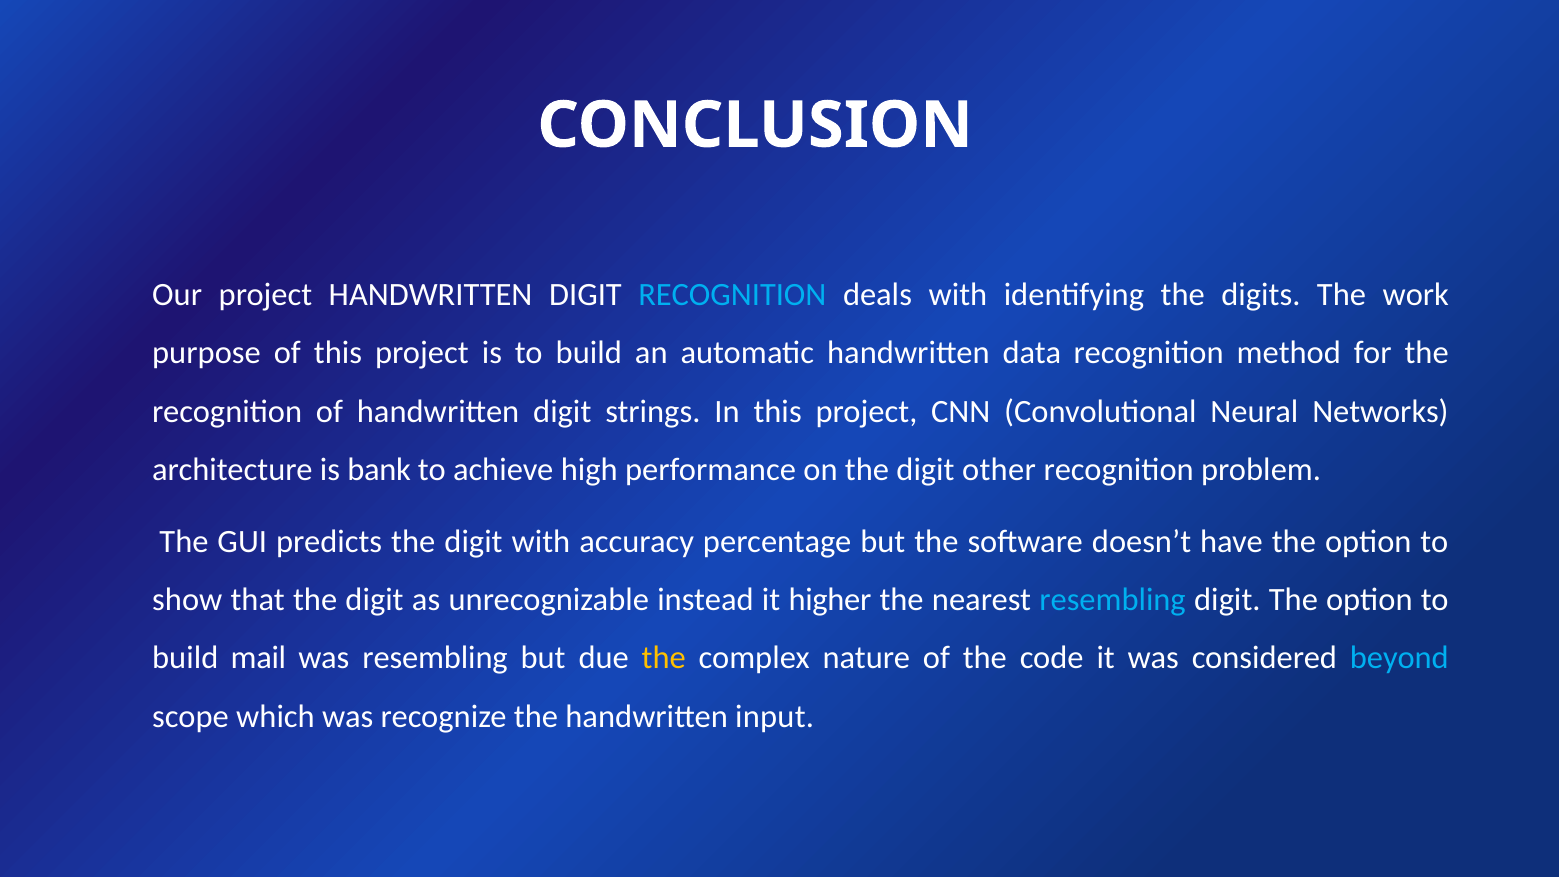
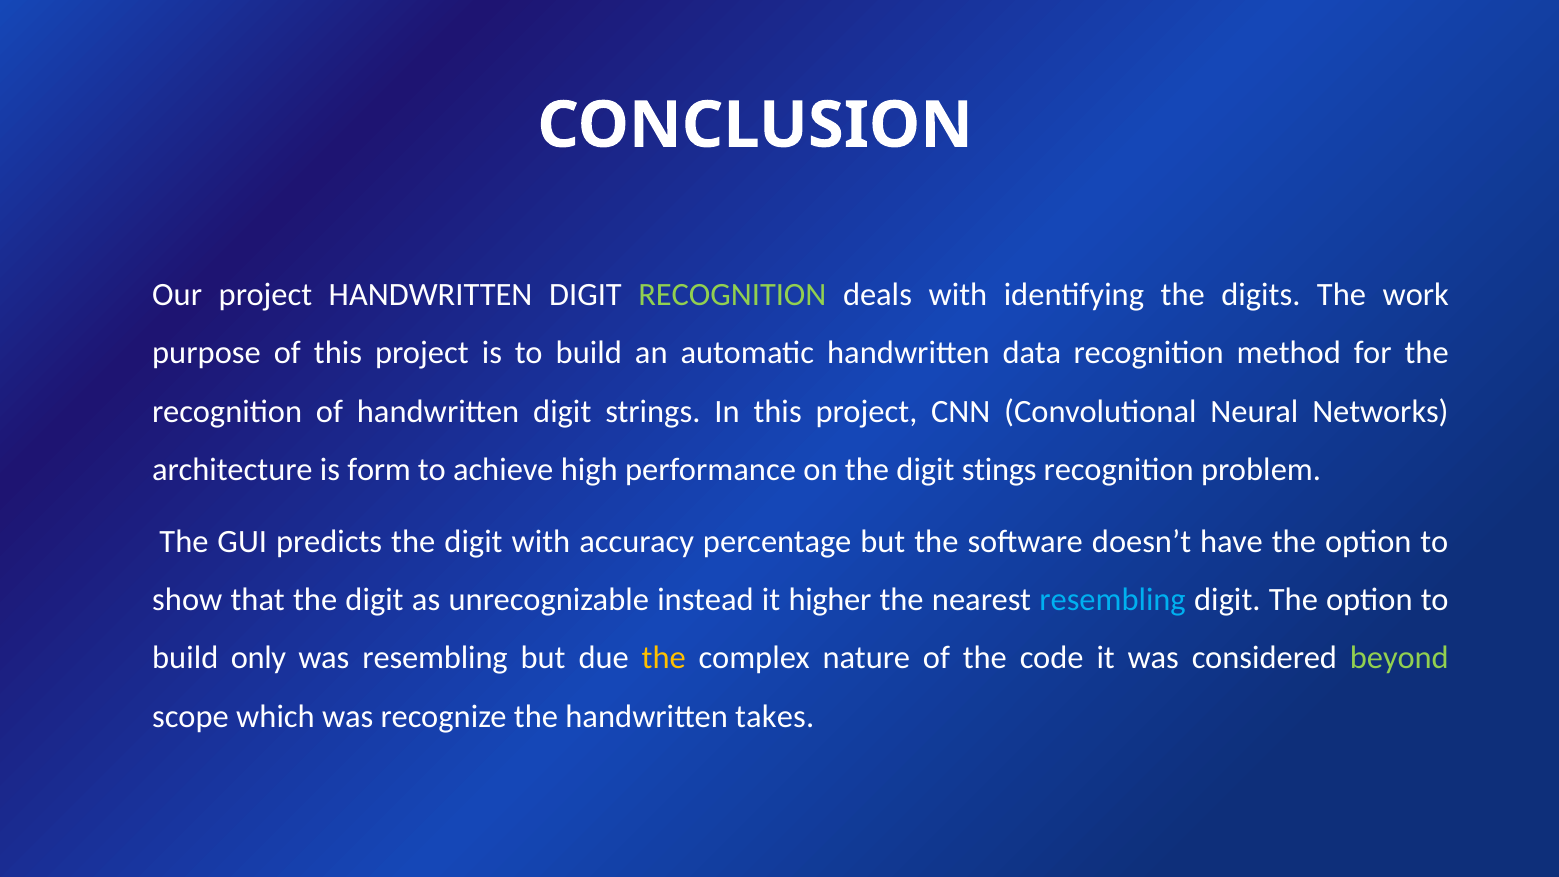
RECOGNITION at (732, 294) colour: light blue -> light green
bank: bank -> form
other: other -> stings
mail: mail -> only
beyond colour: light blue -> light green
input: input -> takes
